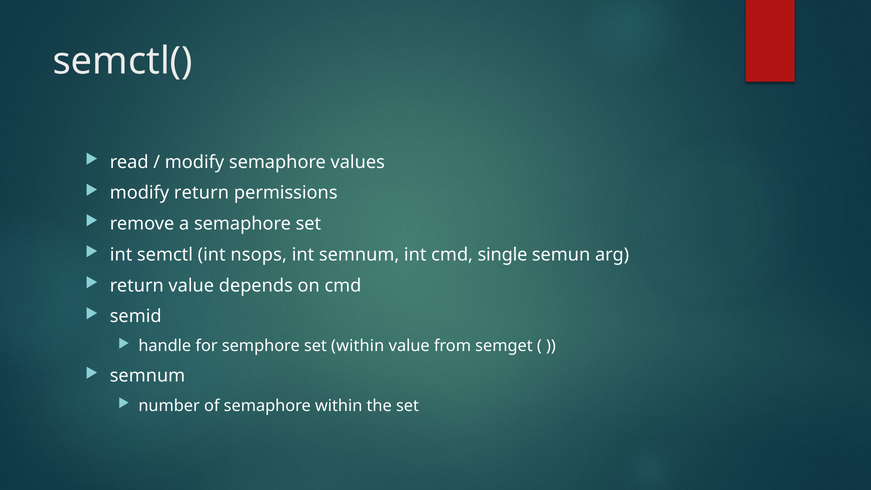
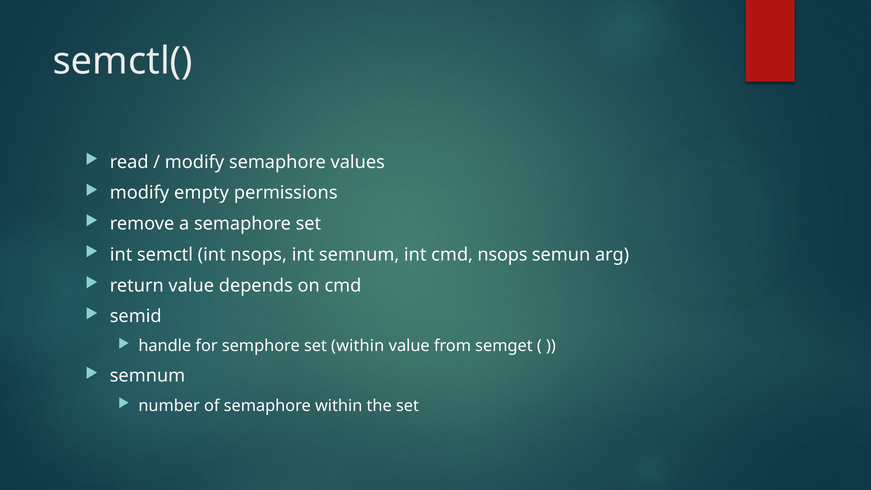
modify return: return -> empty
cmd single: single -> nsops
